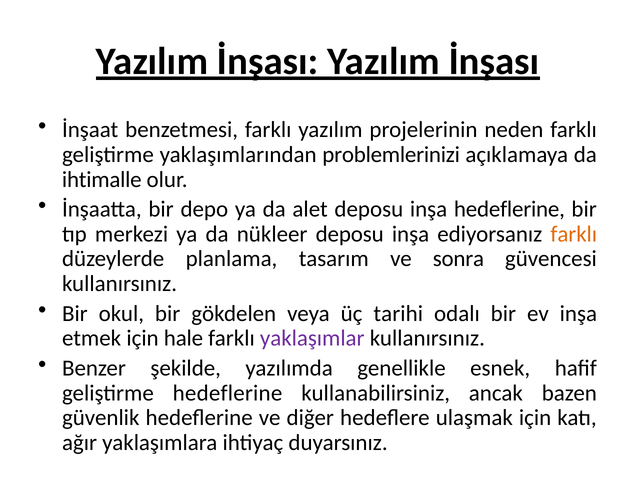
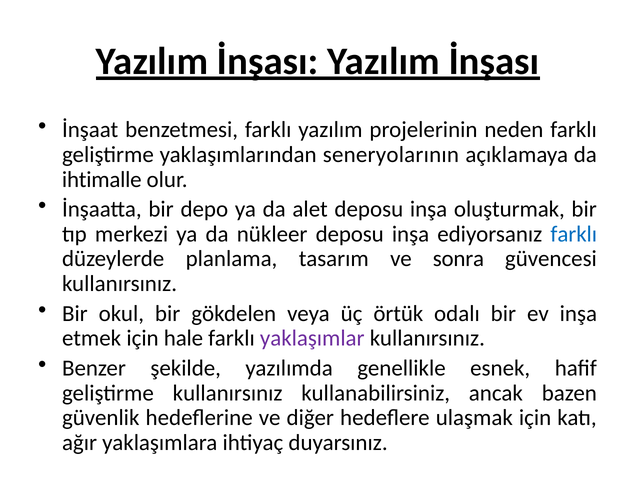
problemlerinizi: problemlerinizi -> seneryolarının
inşa hedeflerine: hedeflerine -> oluşturmak
farklı at (574, 234) colour: orange -> blue
tarihi: tarihi -> örtük
geliştirme hedeflerine: hedeflerine -> kullanırsınız
